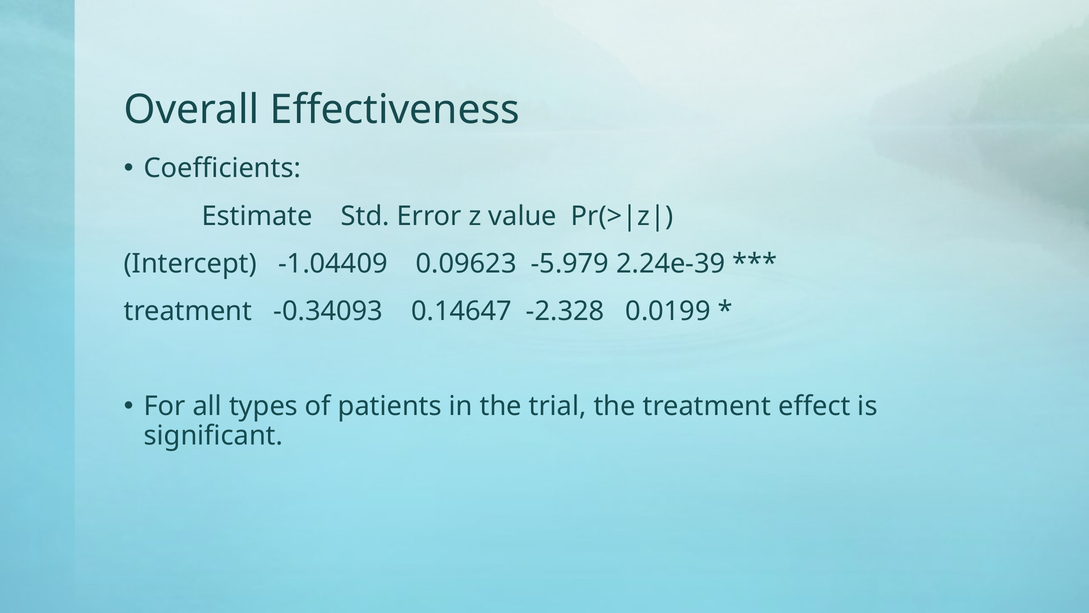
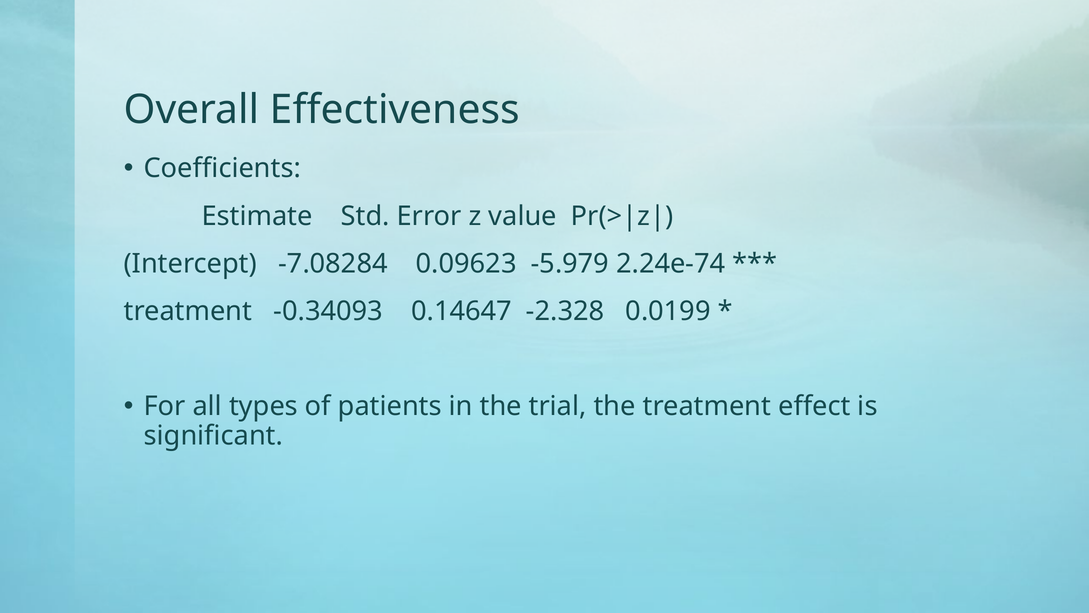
-1.04409: -1.04409 -> -7.08284
2.24e-39: 2.24e-39 -> 2.24e-74
